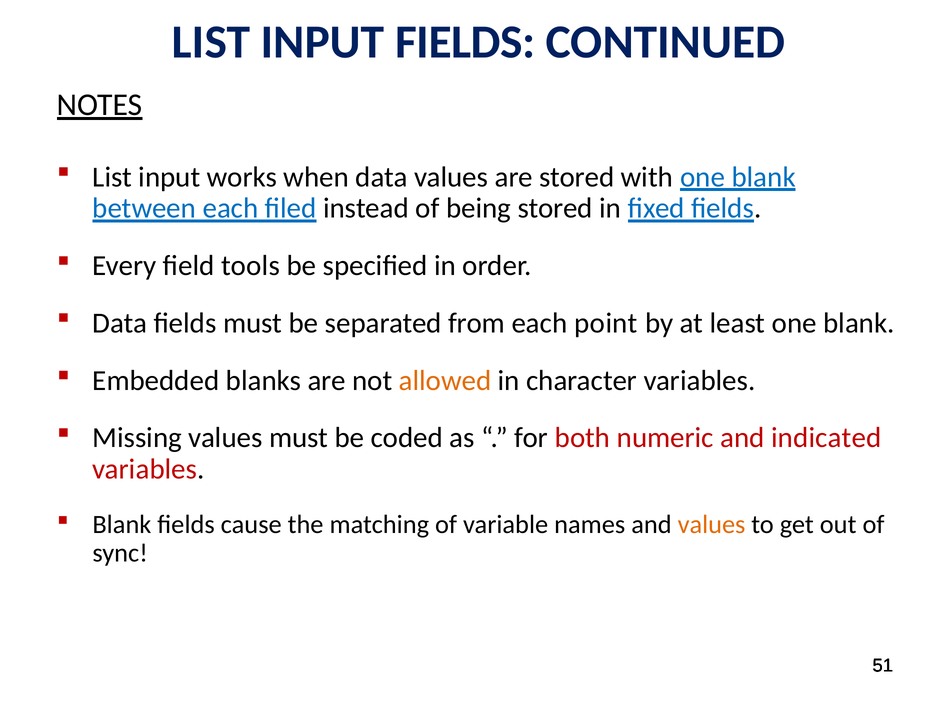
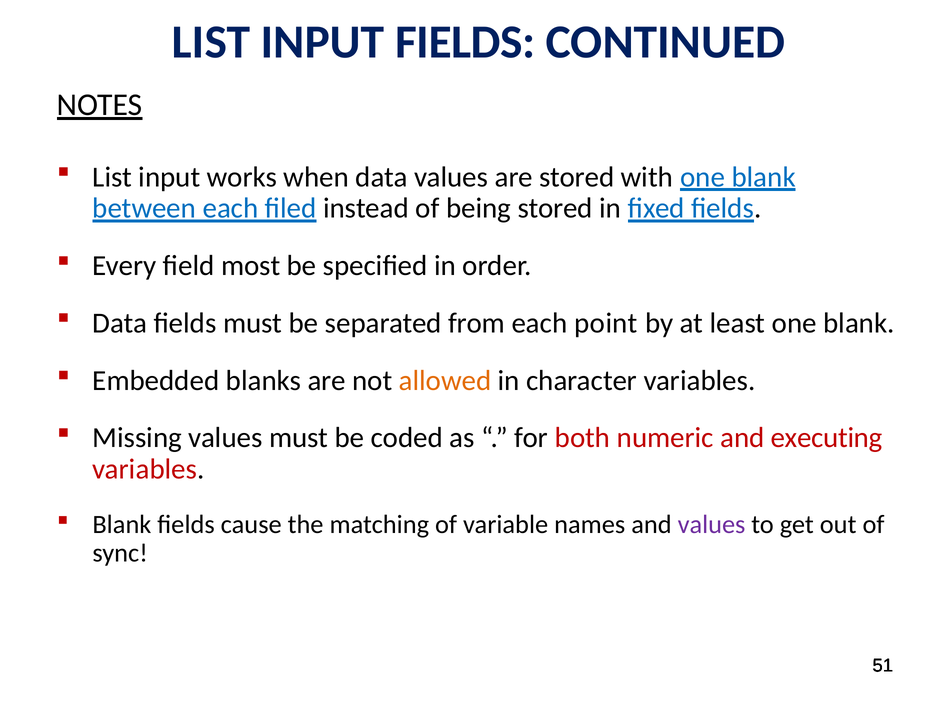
tools: tools -> most
indicated: indicated -> executing
values at (712, 525) colour: orange -> purple
